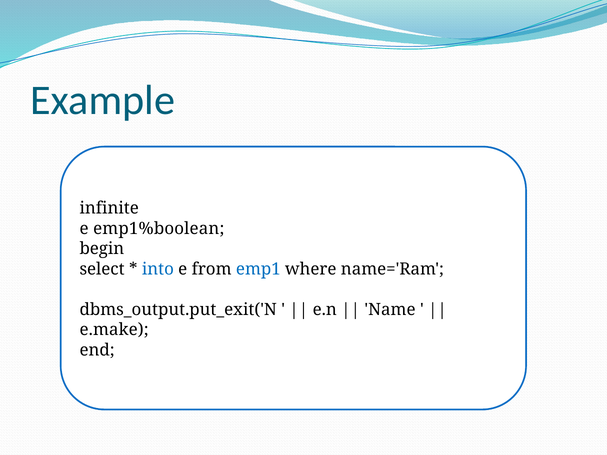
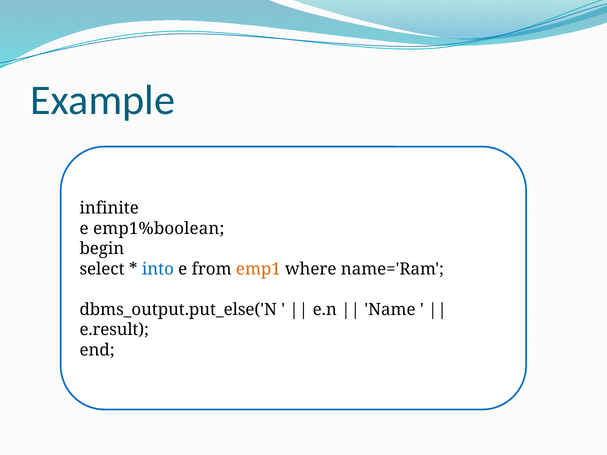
emp1 colour: blue -> orange
dbms_output.put_exit('N: dbms_output.put_exit('N -> dbms_output.put_else('N
e.make: e.make -> e.result
